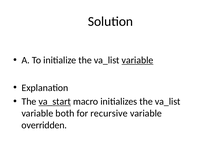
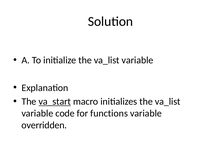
variable at (137, 60) underline: present -> none
both: both -> code
recursive: recursive -> functions
